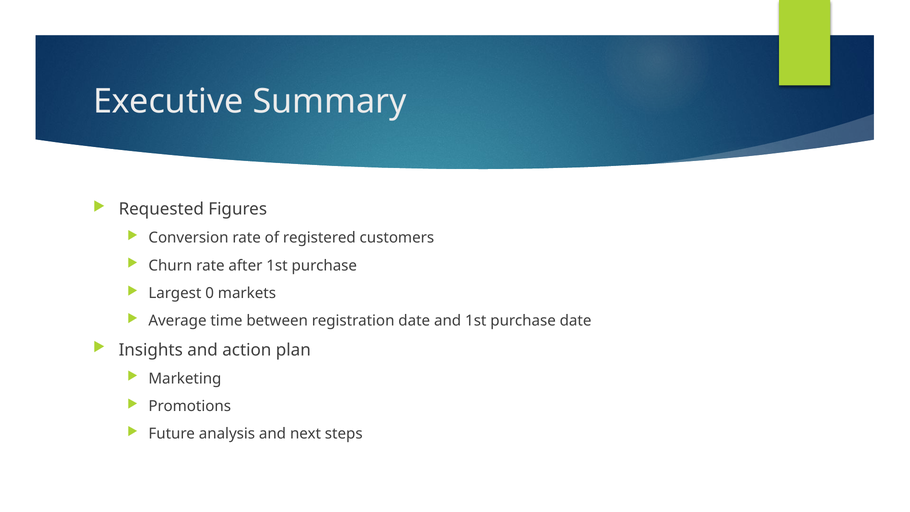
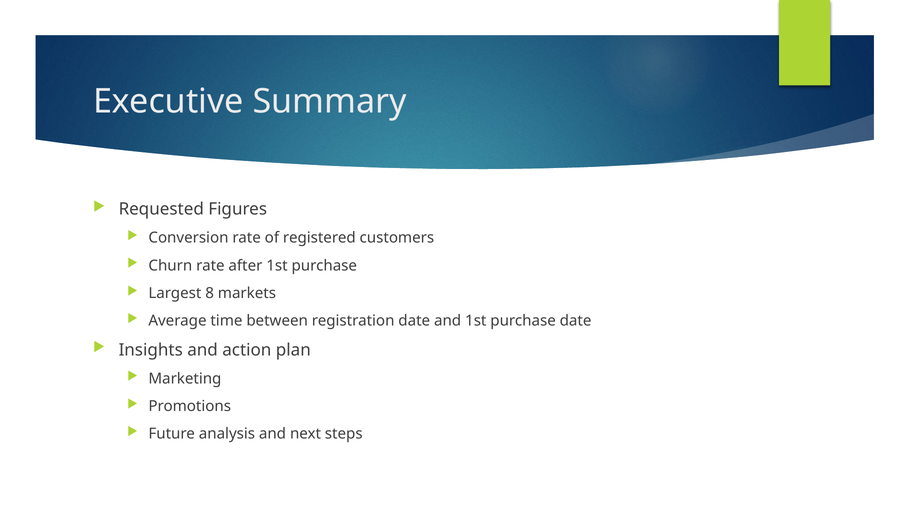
0: 0 -> 8
